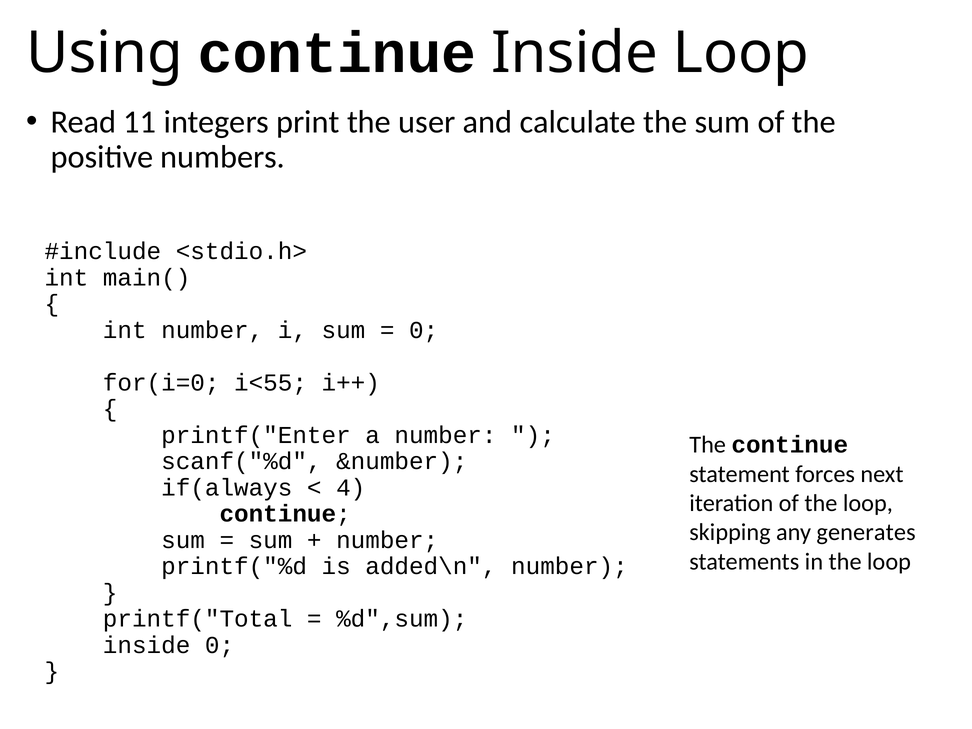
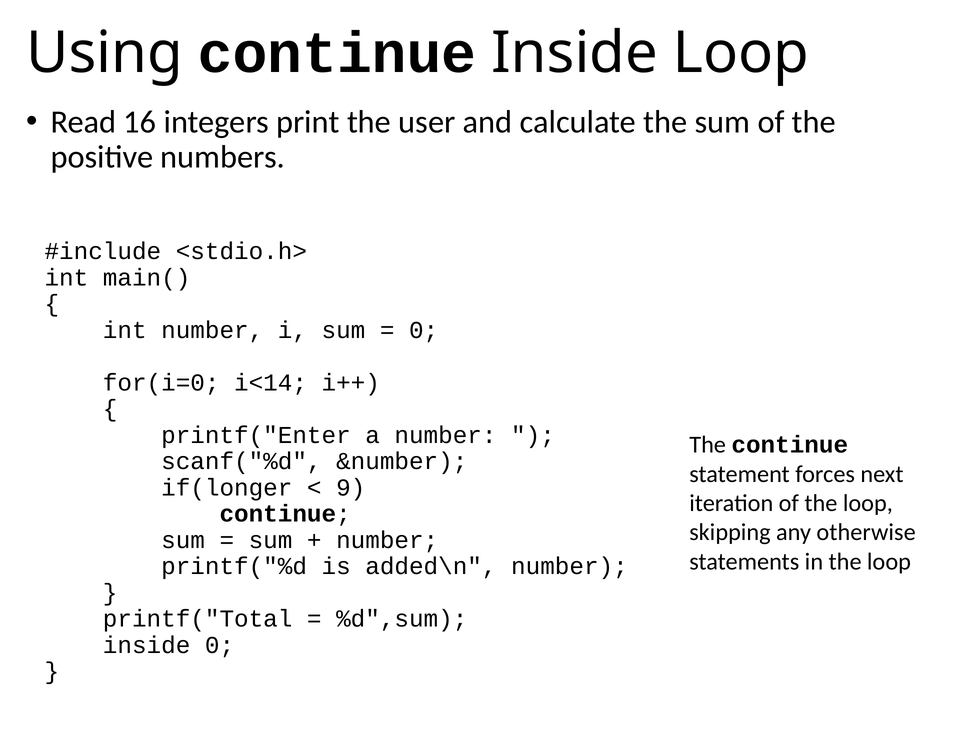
11: 11 -> 16
i<55: i<55 -> i<14
if(always: if(always -> if(longer
4: 4 -> 9
generates: generates -> otherwise
